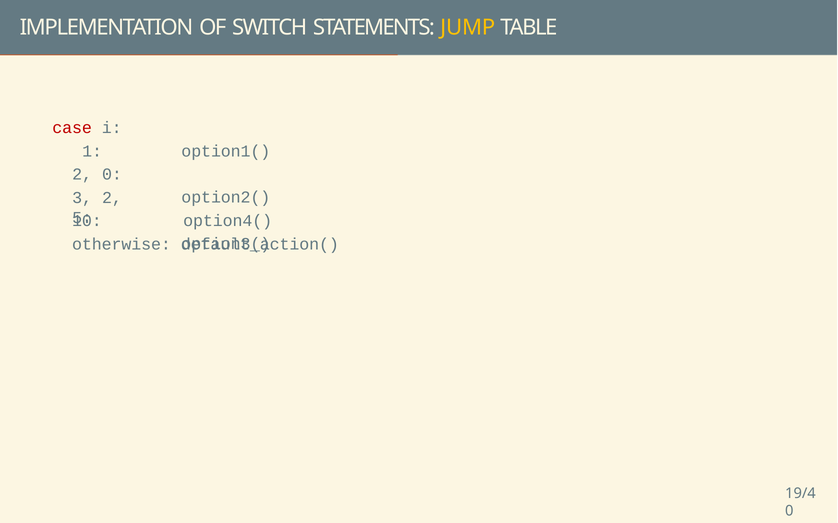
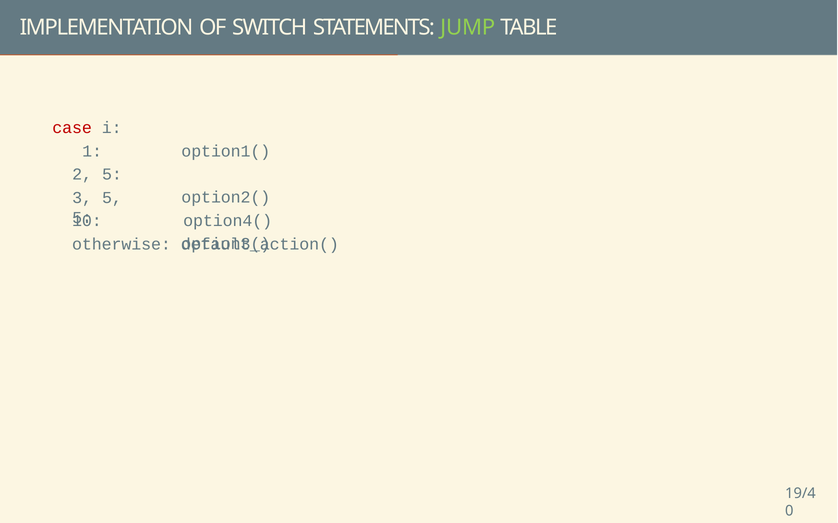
JUMP colour: yellow -> light green
2 0: 0 -> 5
3 2: 2 -> 5
